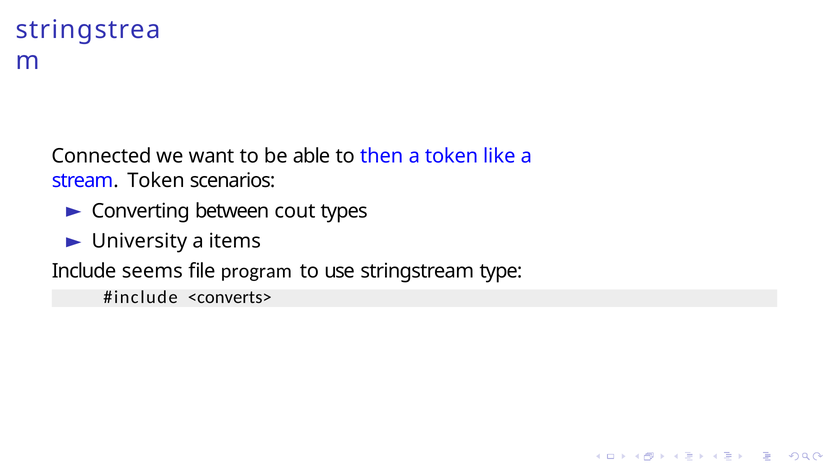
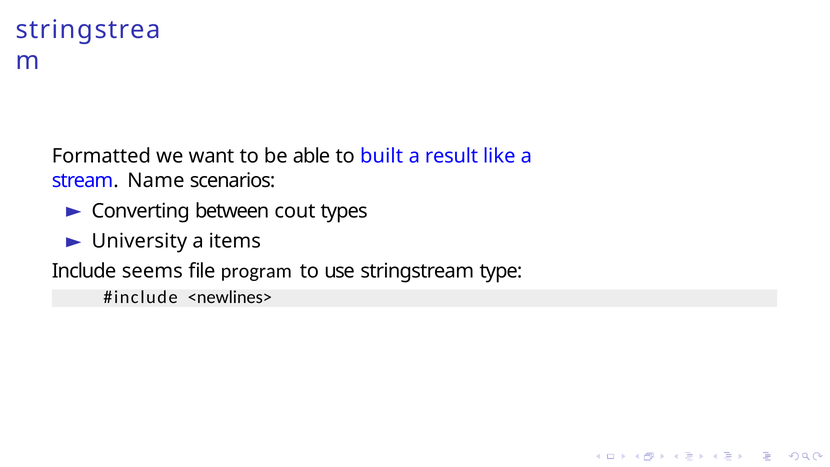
Connected: Connected -> Formatted
then: then -> built
a token: token -> result
stream Token: Token -> Name
<converts>: <converts> -> <newlines>
